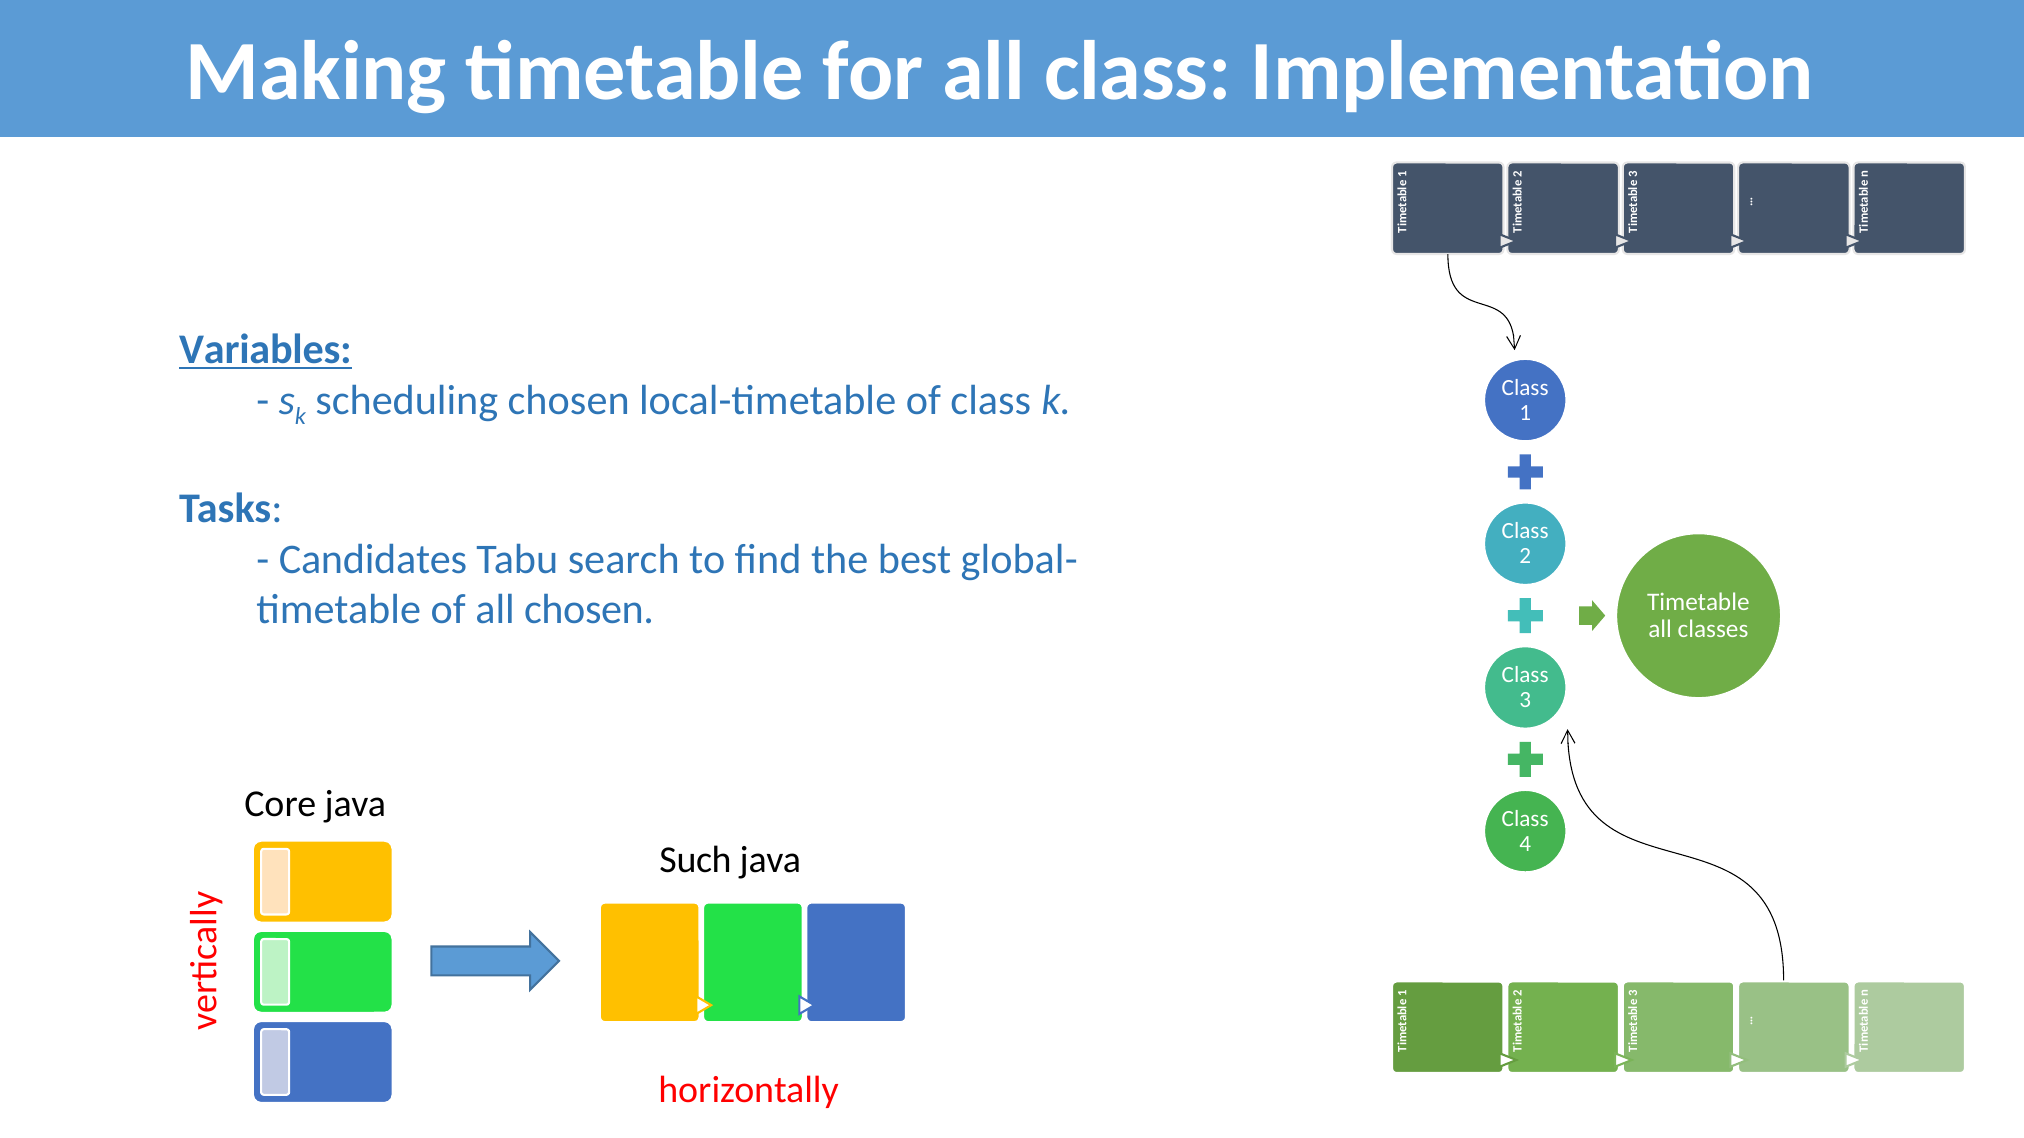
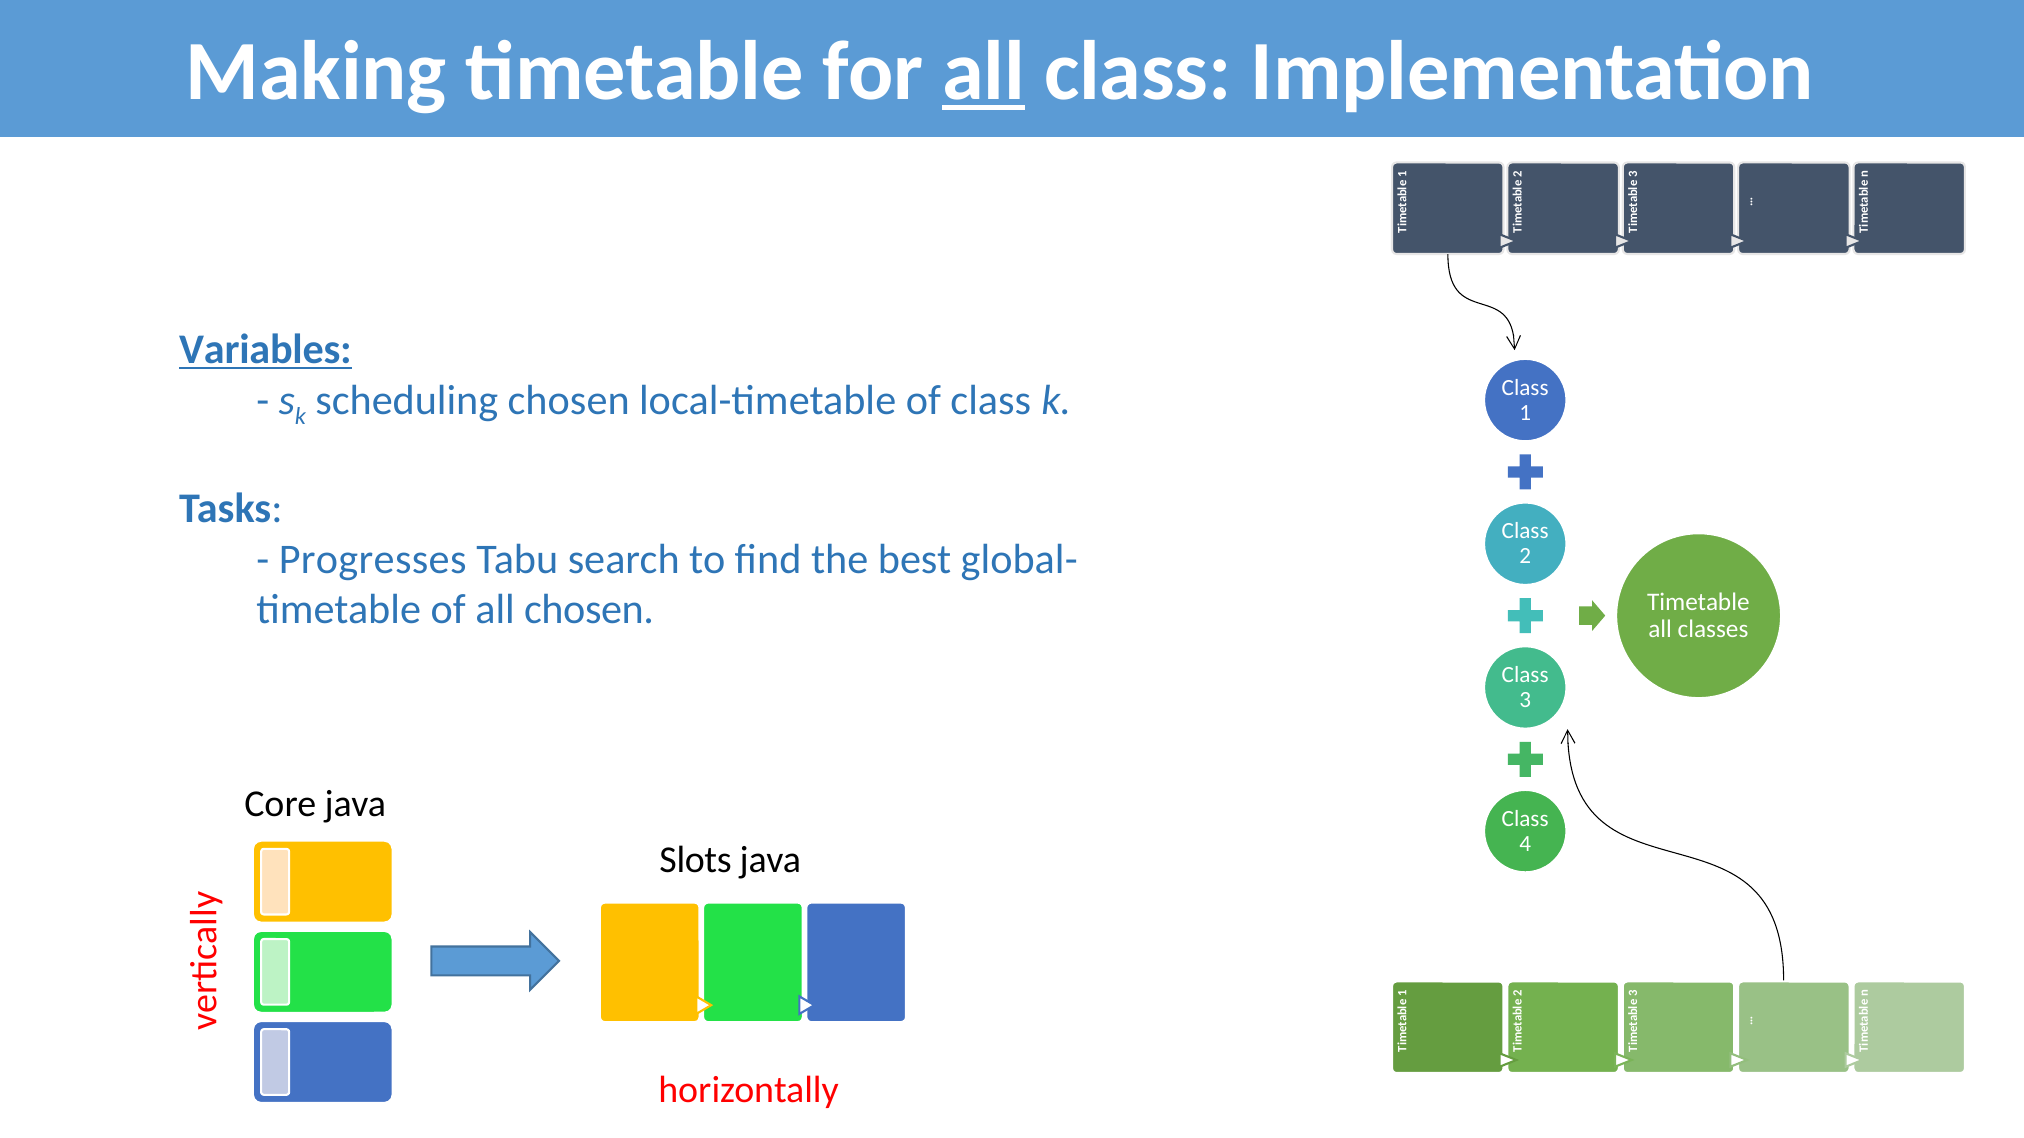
all at (984, 72) underline: none -> present
Candidates: Candidates -> Progresses
Such: Such -> Slots
